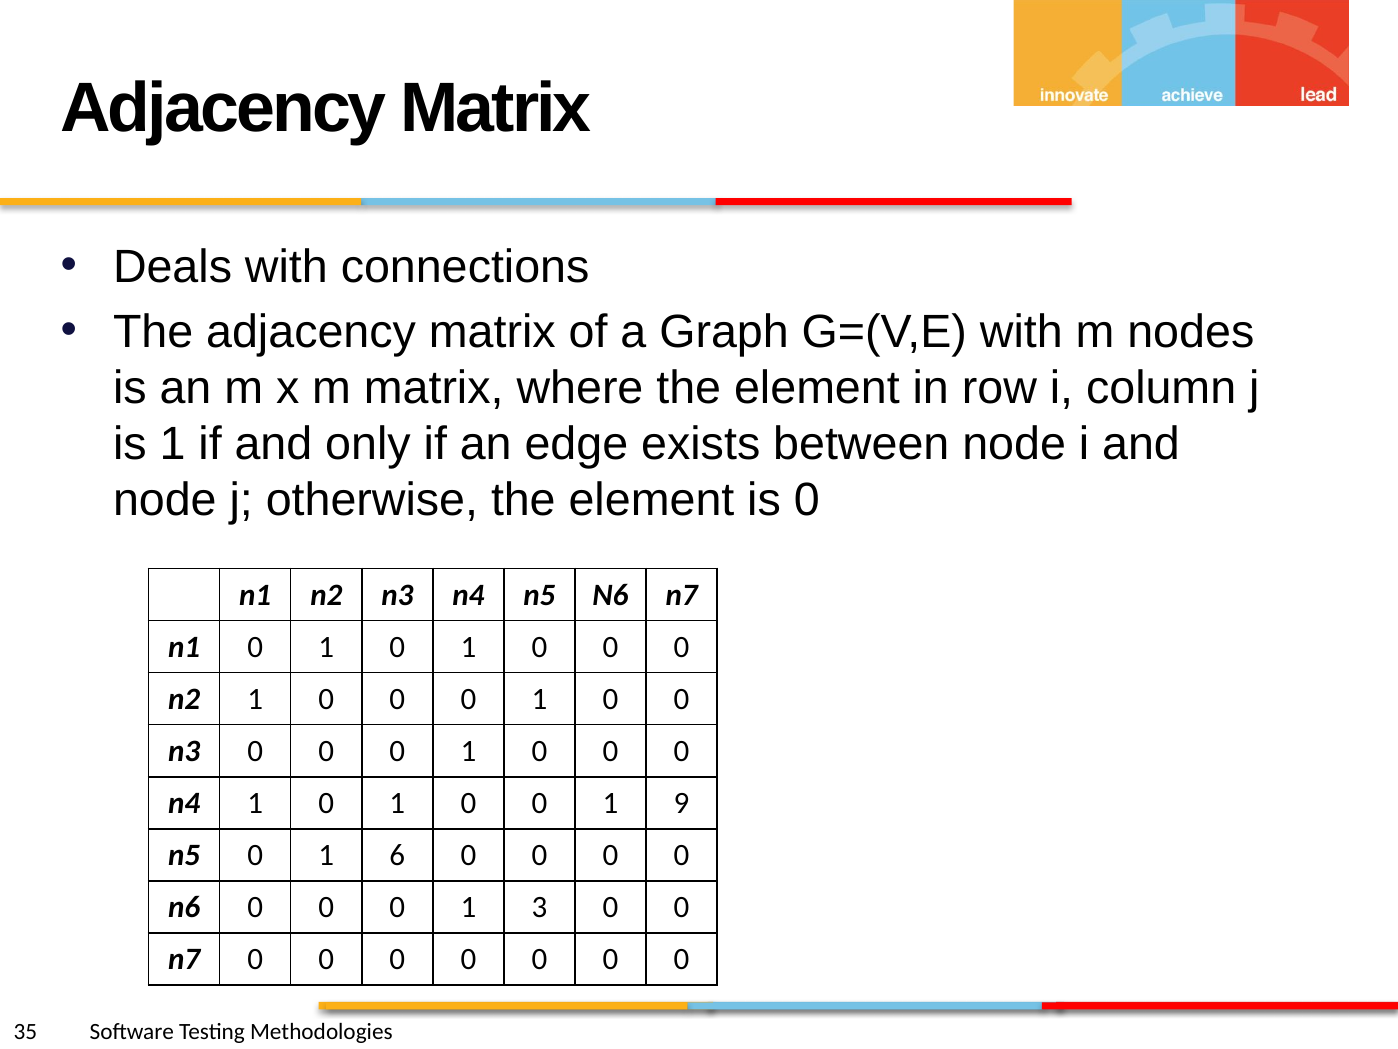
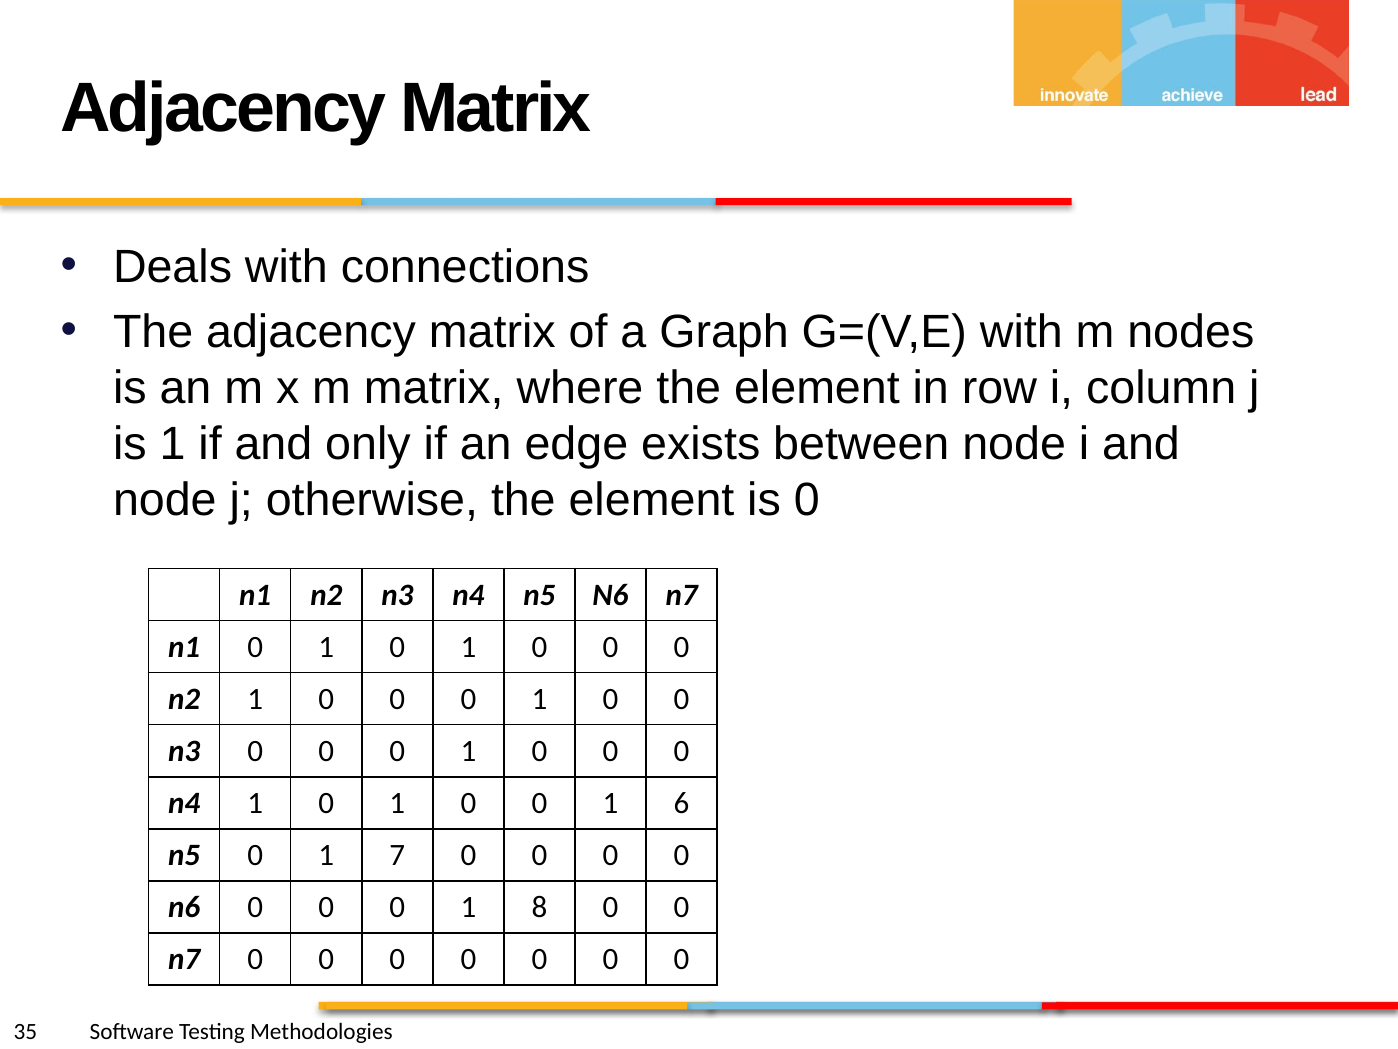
9: 9 -> 6
6: 6 -> 7
3: 3 -> 8
